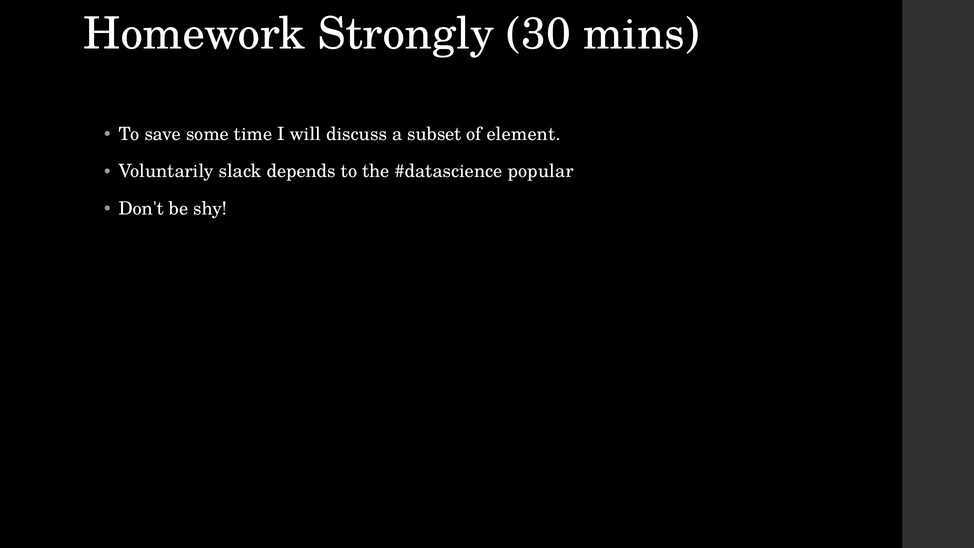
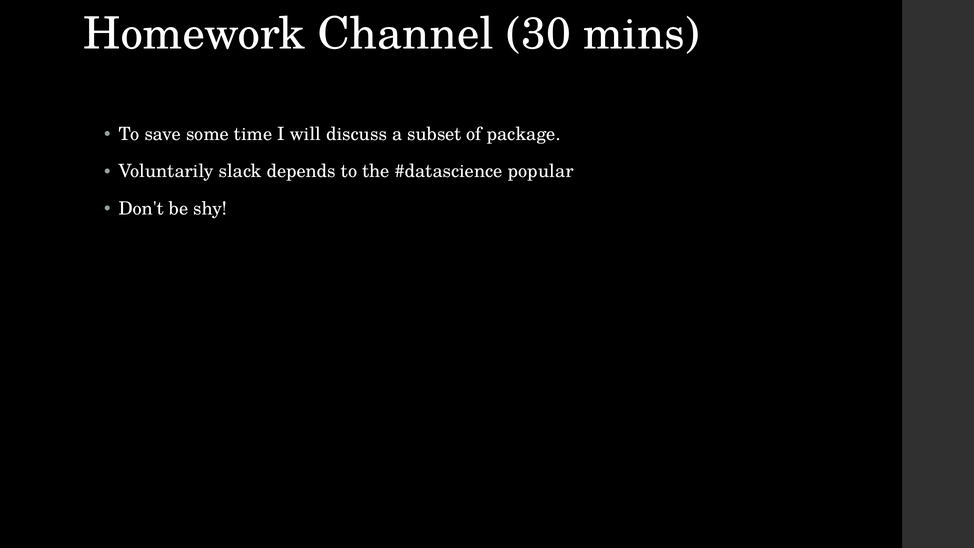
Strongly: Strongly -> Channel
element: element -> package
